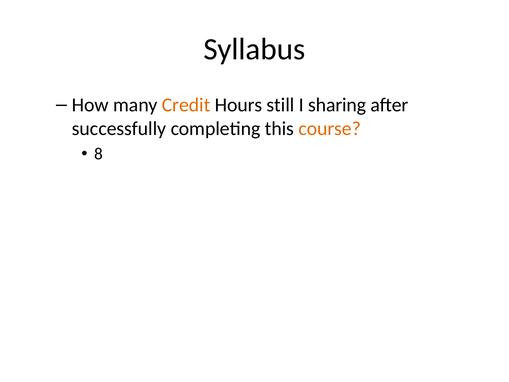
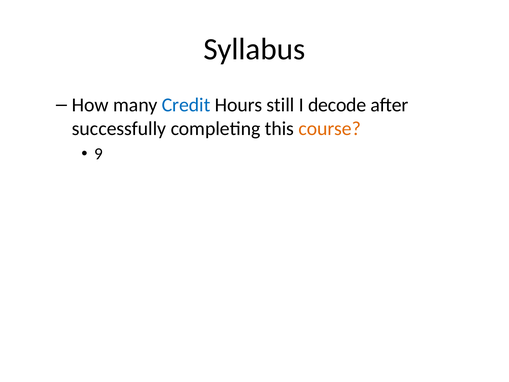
Credit colour: orange -> blue
sharing: sharing -> decode
8: 8 -> 9
